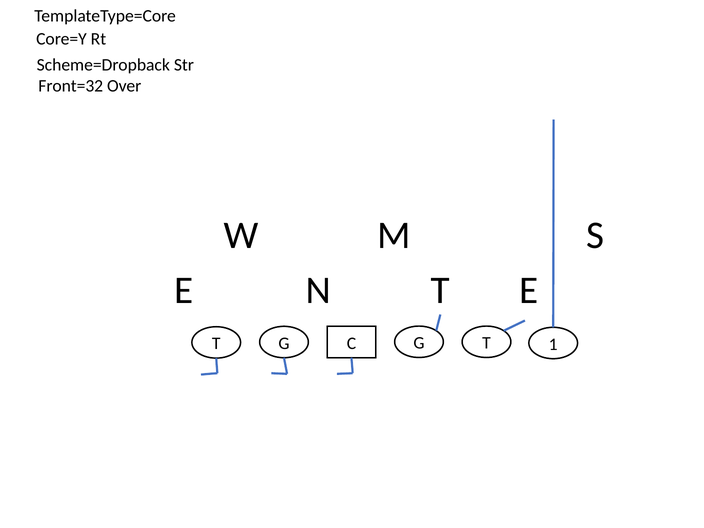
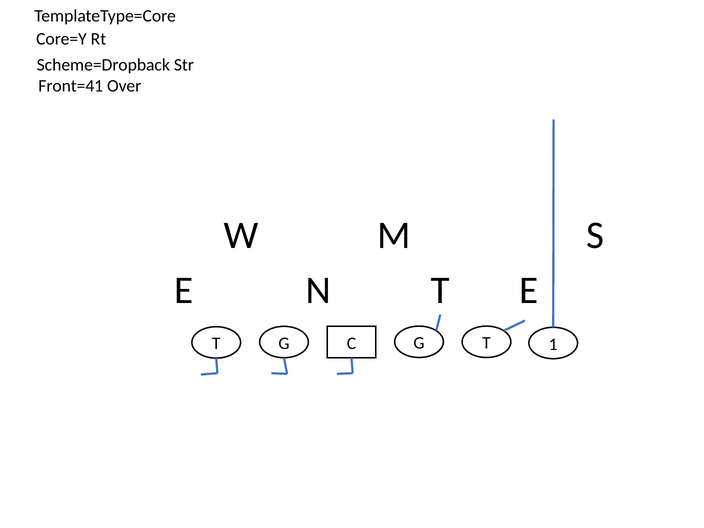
Front=32: Front=32 -> Front=41
